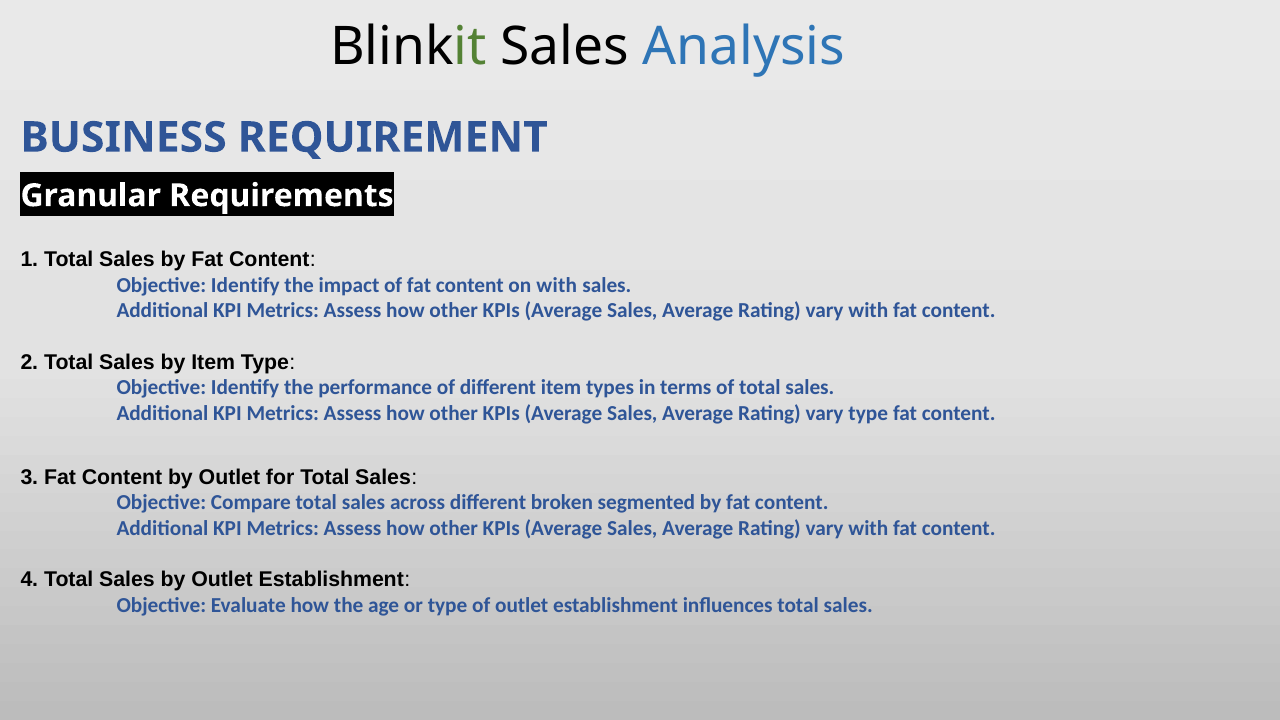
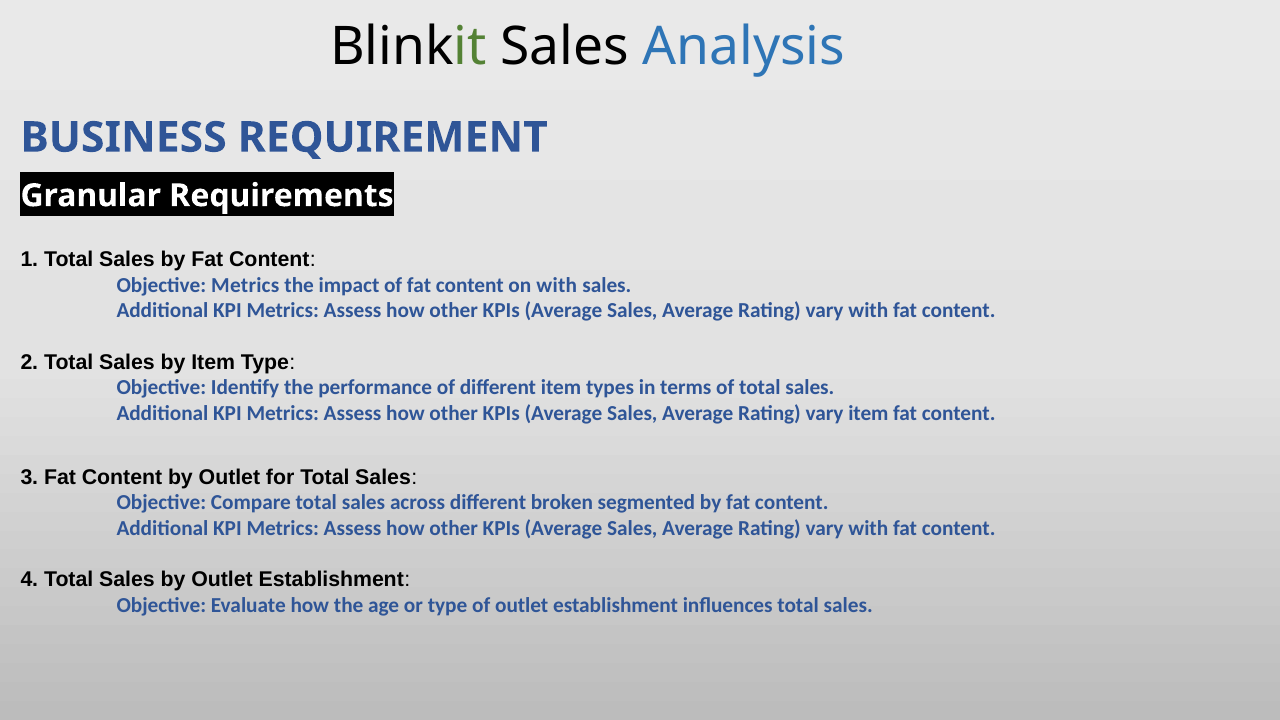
Identify at (245, 285): Identify -> Metrics
vary type: type -> item
